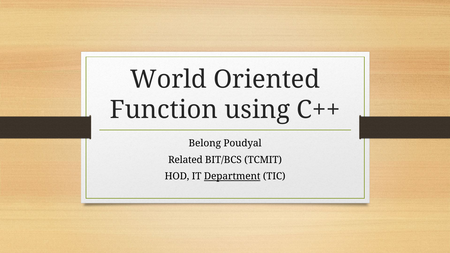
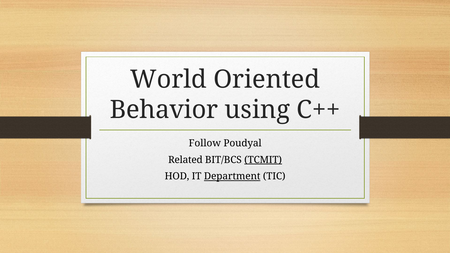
Function: Function -> Behavior
Belong: Belong -> Follow
TCMIT underline: none -> present
